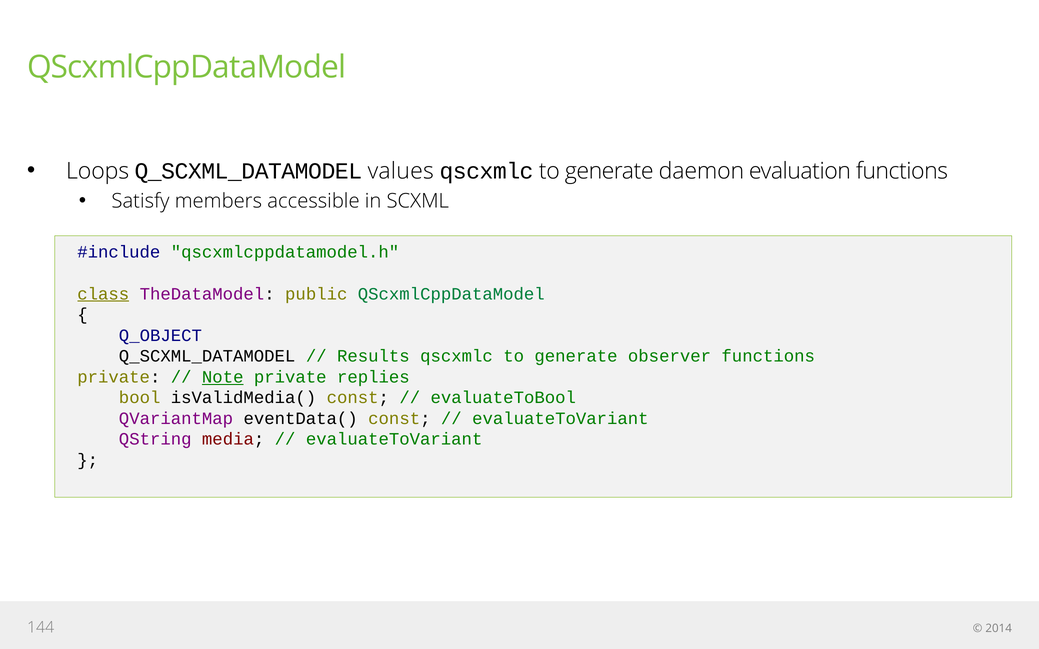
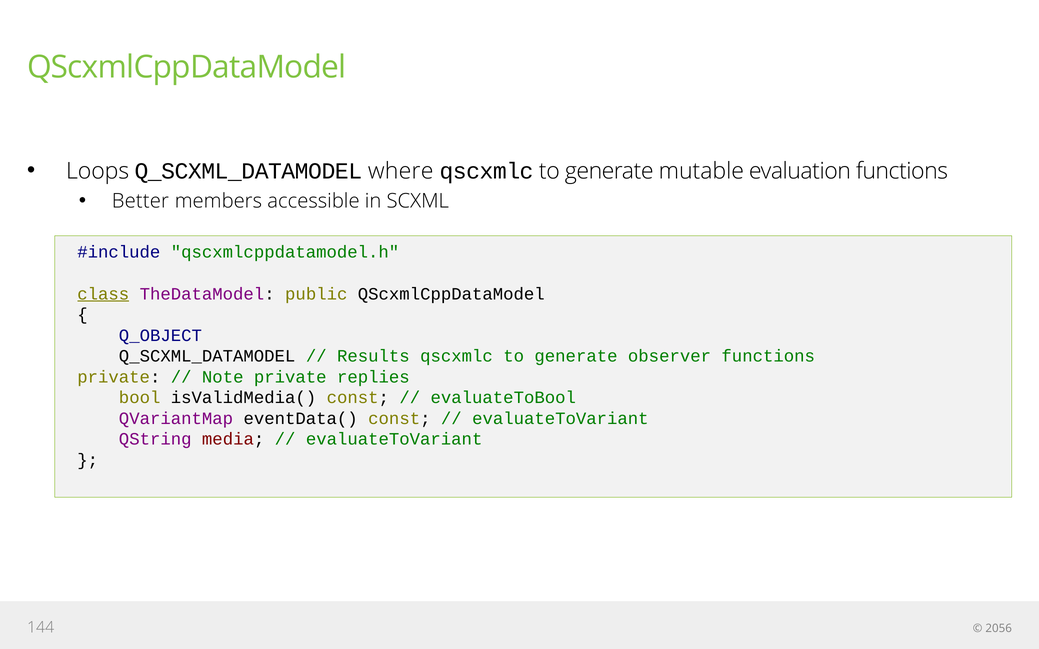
values: values -> where
daemon: daemon -> mutable
Satisfy: Satisfy -> Better
QScxmlCppDataModel at (451, 294) colour: green -> black
Note underline: present -> none
2014: 2014 -> 2056
